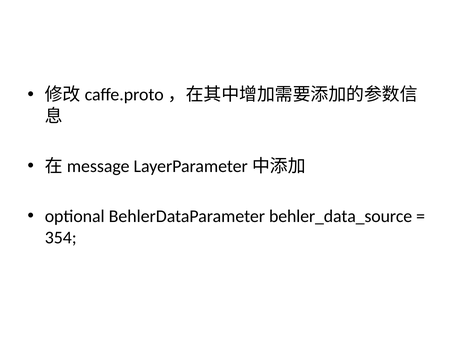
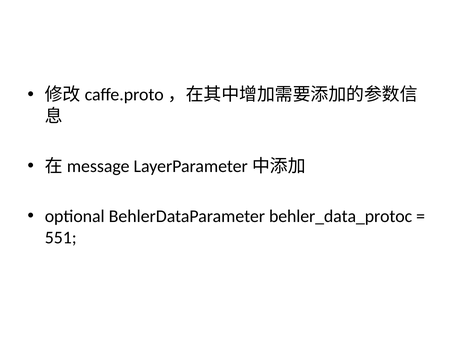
behler_data_source: behler_data_source -> behler_data_protoc
354: 354 -> 551
